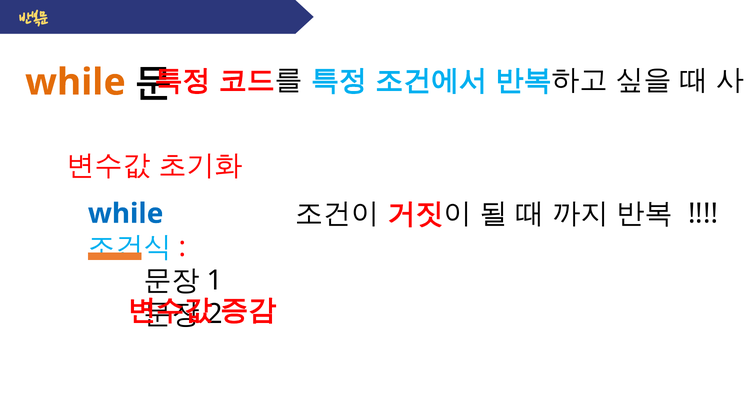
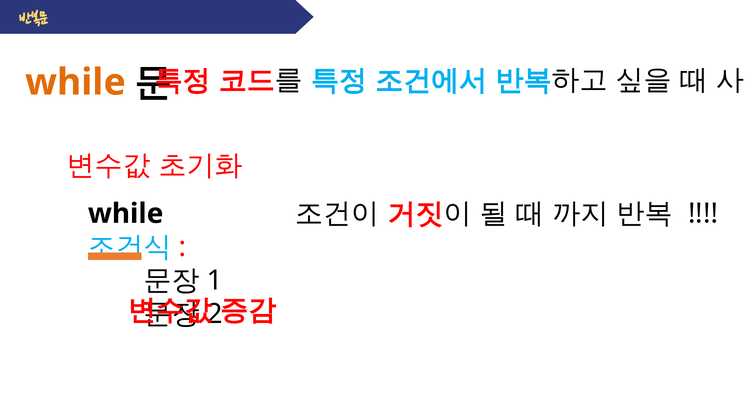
while at (126, 214) colour: blue -> black
